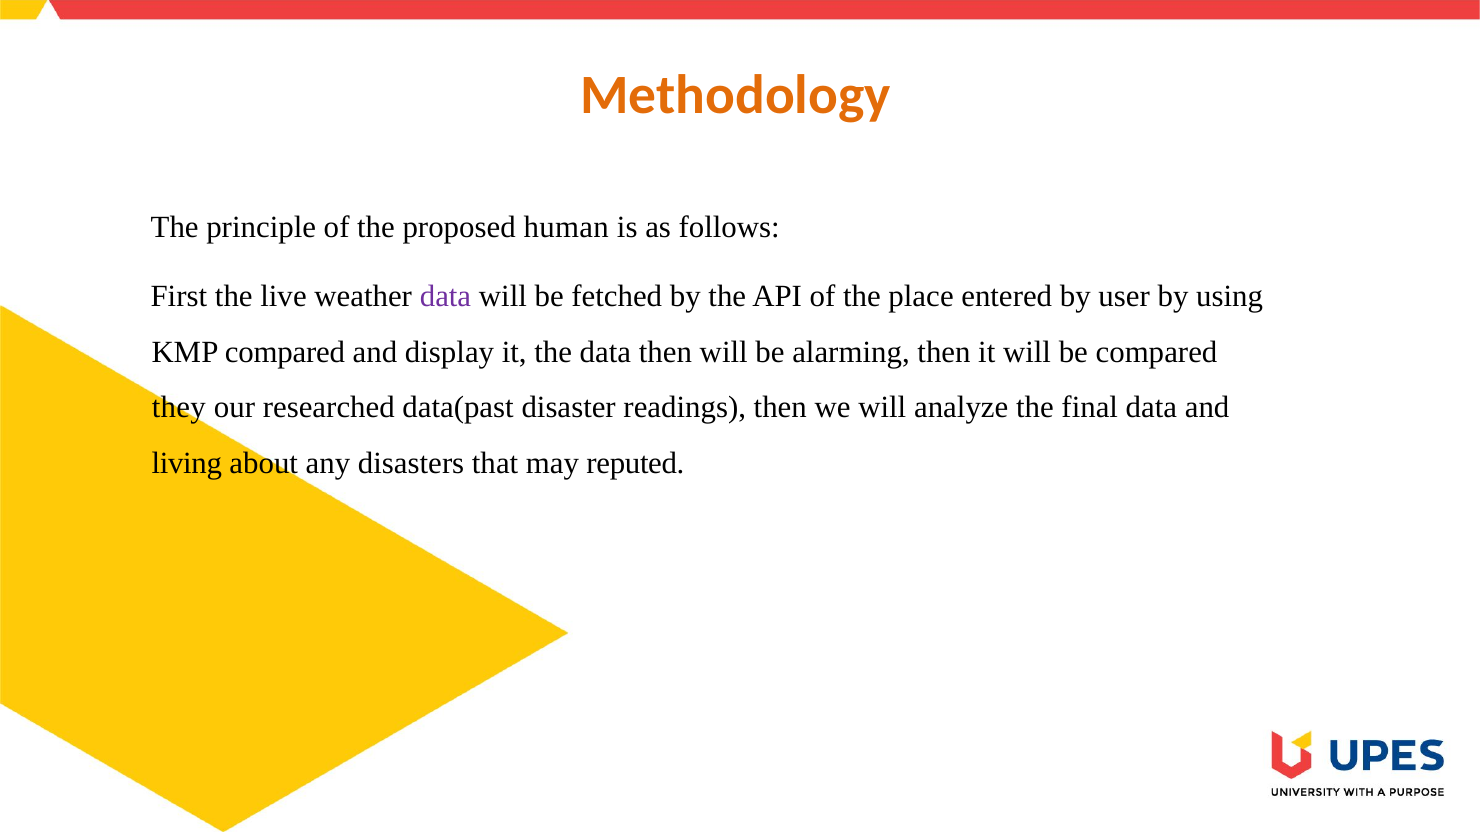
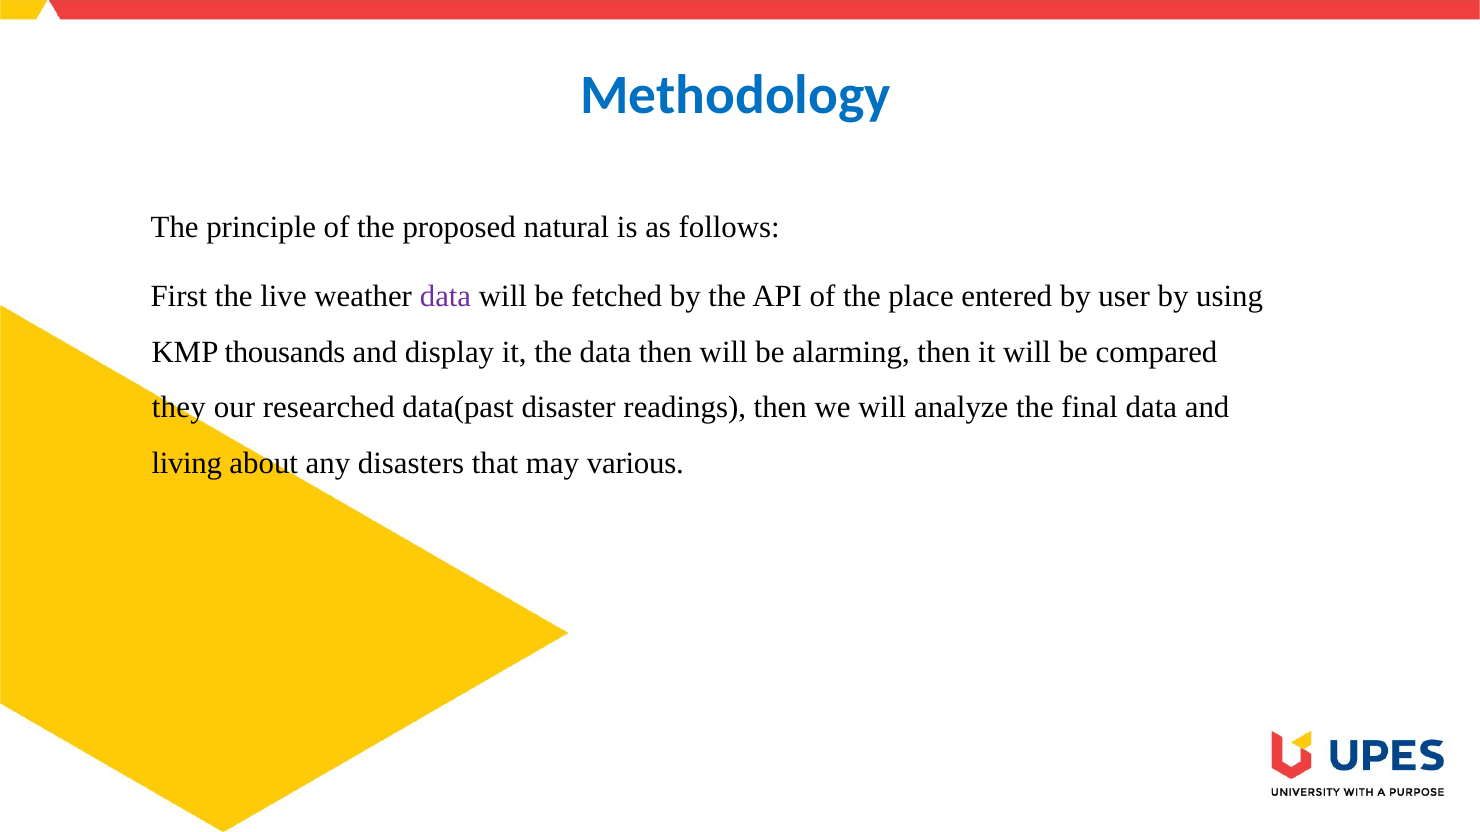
Methodology colour: orange -> blue
human: human -> natural
KMP compared: compared -> thousands
reputed: reputed -> various
